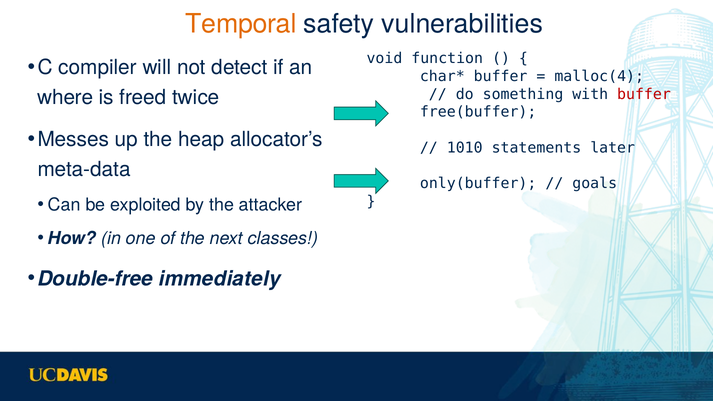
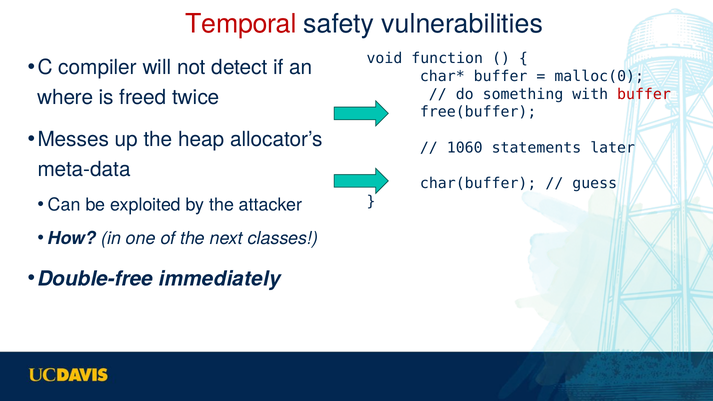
Temporal colour: orange -> red
malloc(4: malloc(4 -> malloc(0
1010: 1010 -> 1060
only(buffer: only(buffer -> char(buffer
goals: goals -> guess
